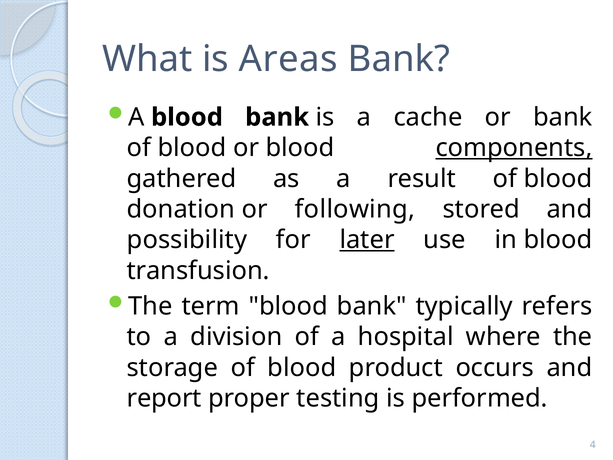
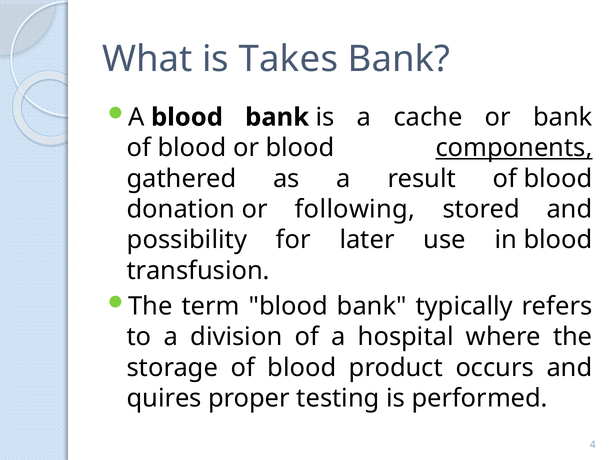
Areas: Areas -> Takes
later underline: present -> none
report: report -> quires
